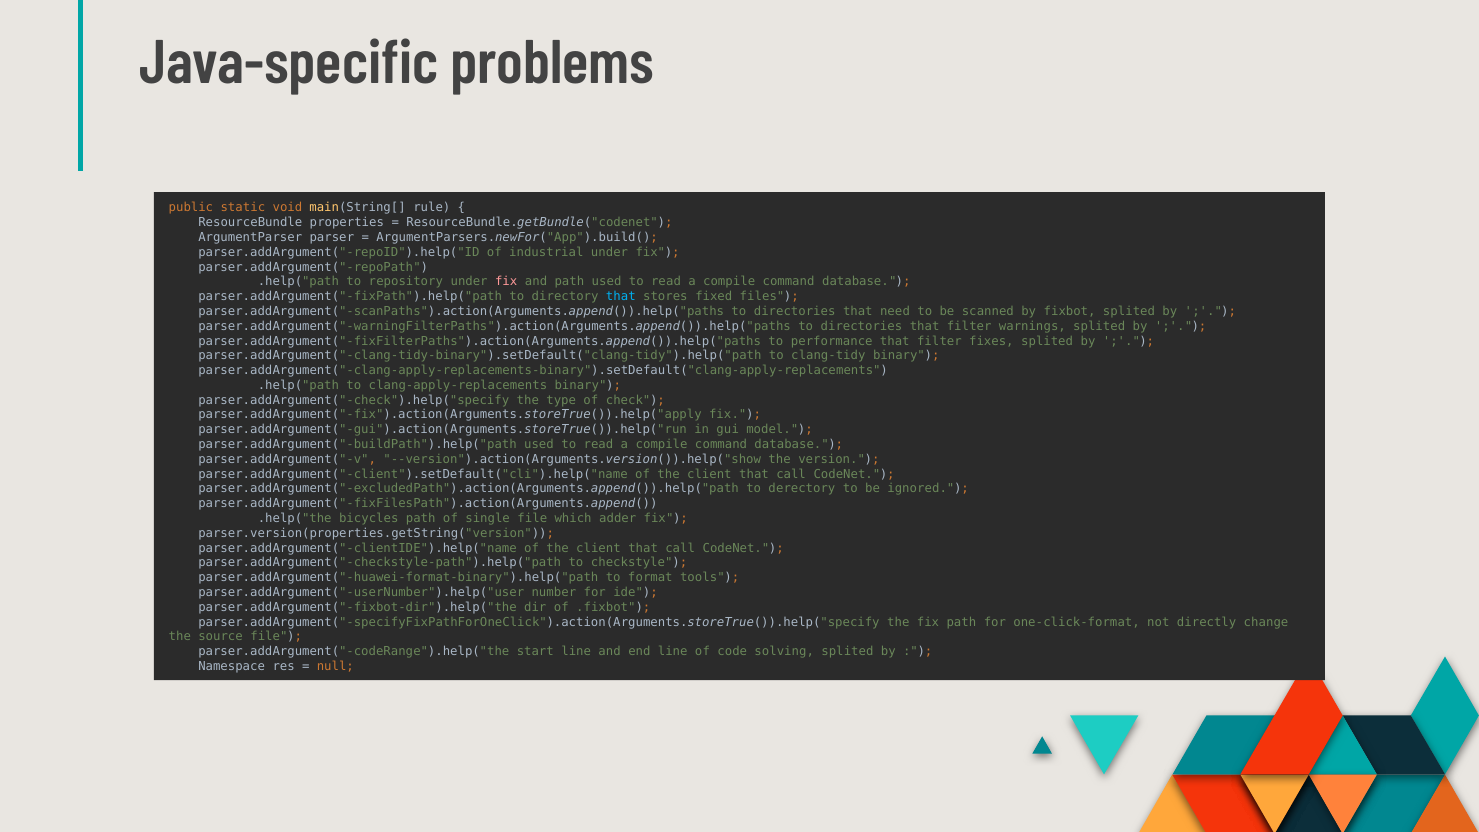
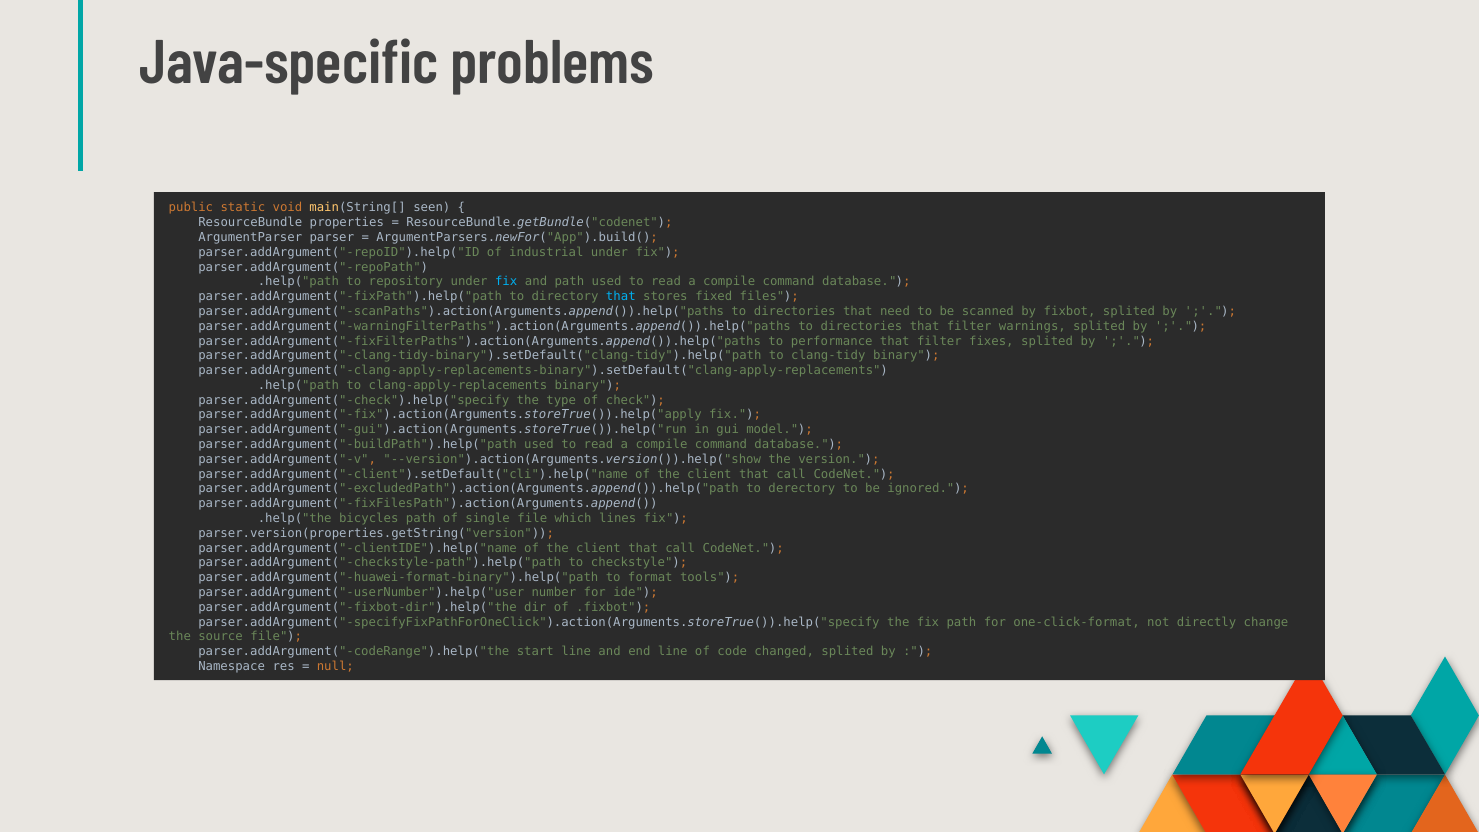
rule: rule -> seen
fix at (506, 282) colour: pink -> light blue
adder: adder -> lines
solving: solving -> changed
